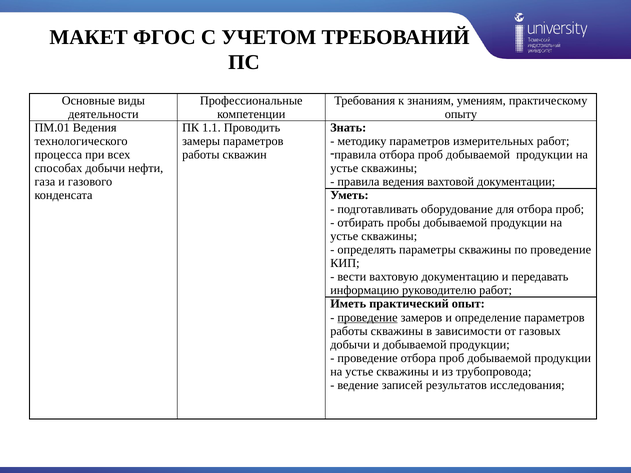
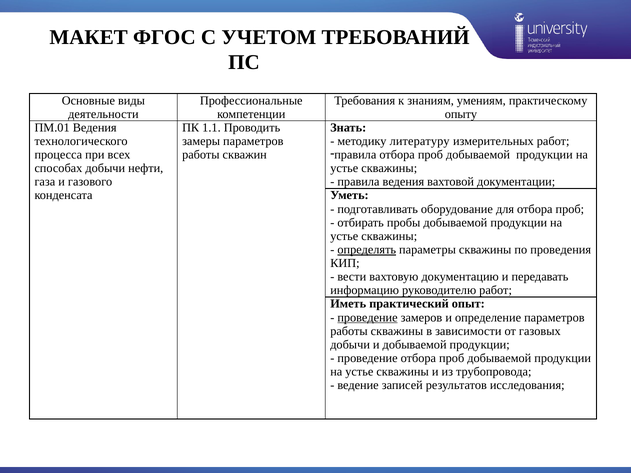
методику параметров: параметров -> литературу
определять underline: none -> present
по проведение: проведение -> проведения
